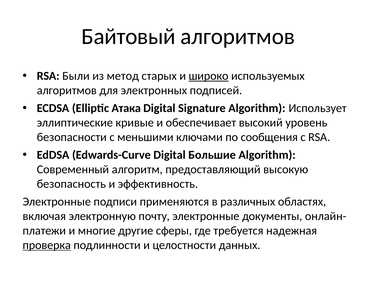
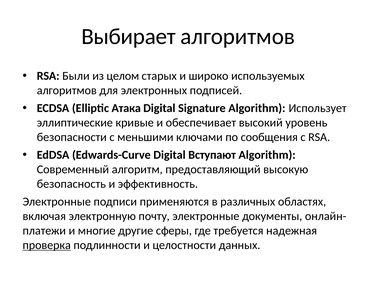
Байтовый: Байтовый -> Выбирает
метод: метод -> целом
широко underline: present -> none
Большие: Большие -> Вступают
